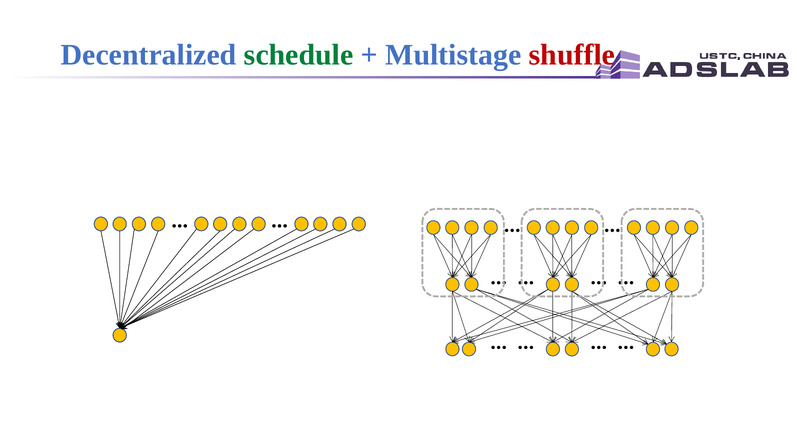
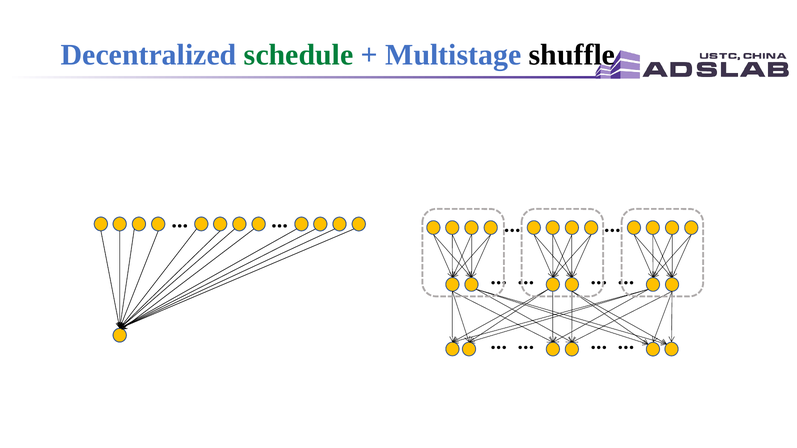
shuffle colour: red -> black
